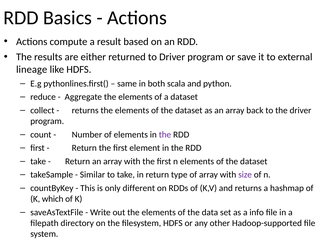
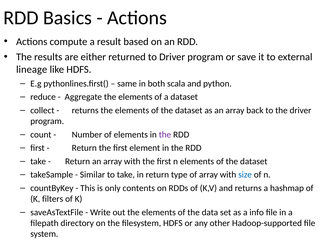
size colour: purple -> blue
different: different -> contents
which: which -> filters
